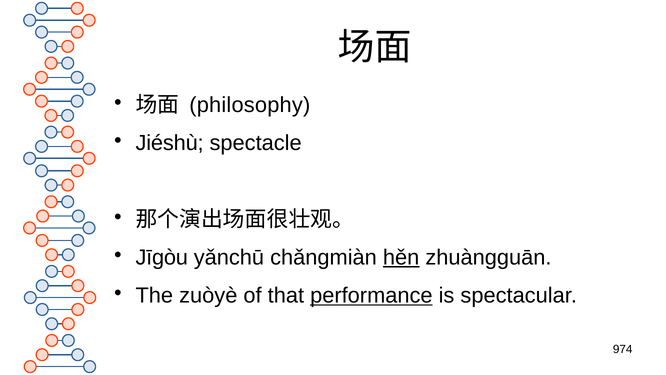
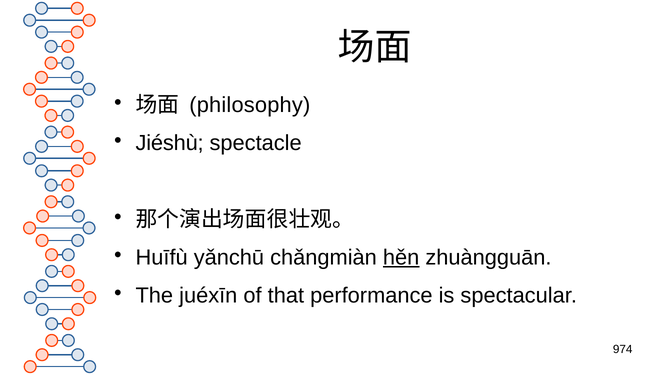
Jīgòu: Jīgòu -> Huīfù
zuòyè: zuòyè -> juéxīn
performance underline: present -> none
